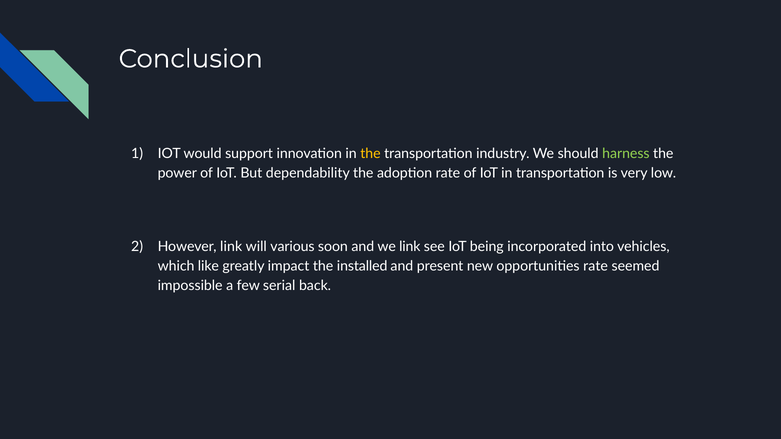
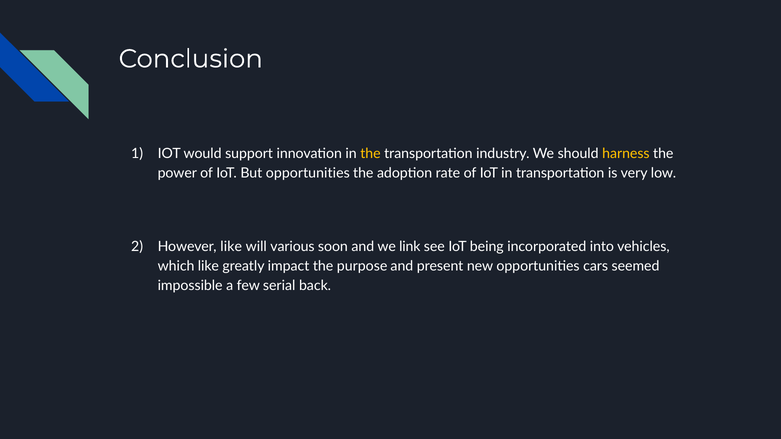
harness colour: light green -> yellow
But dependability: dependability -> opportunities
However link: link -> like
installed: installed -> purpose
opportunities rate: rate -> cars
